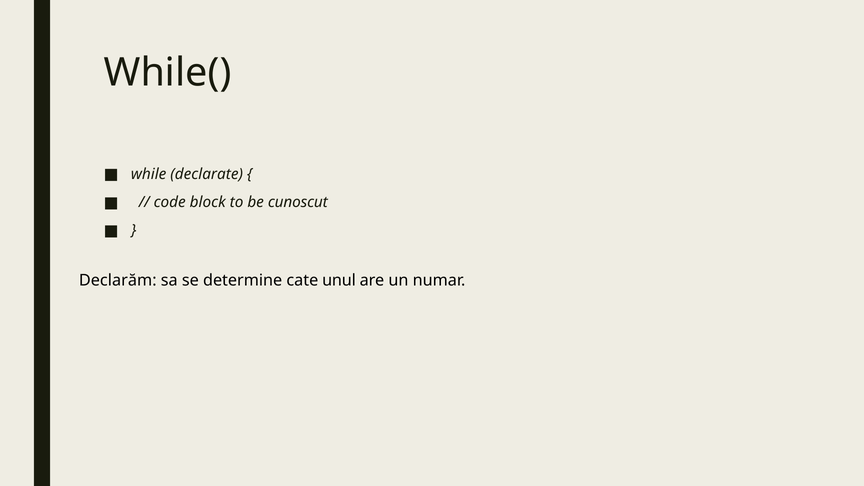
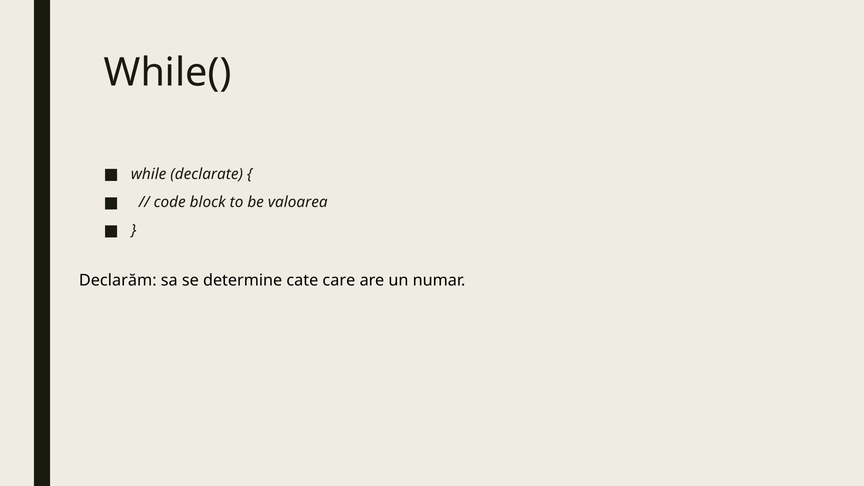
cunoscut: cunoscut -> valoarea
unul: unul -> care
